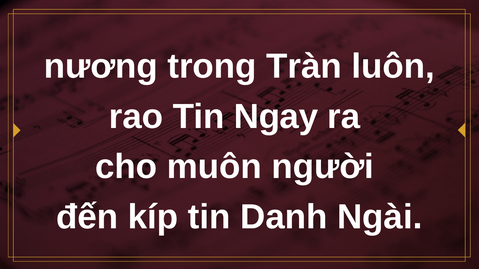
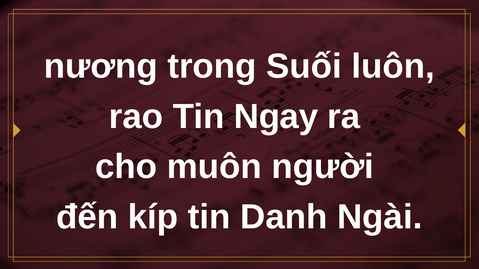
Tràn: Tràn -> Suối
